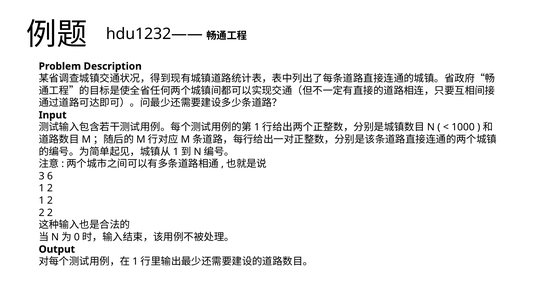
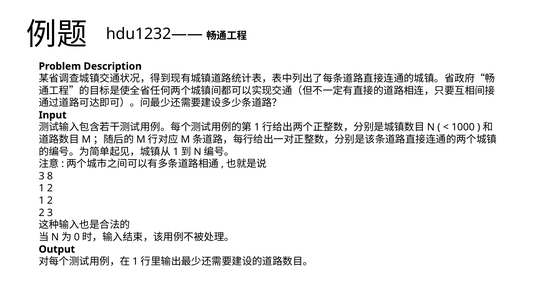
6: 6 -> 8
2 at (50, 212): 2 -> 3
